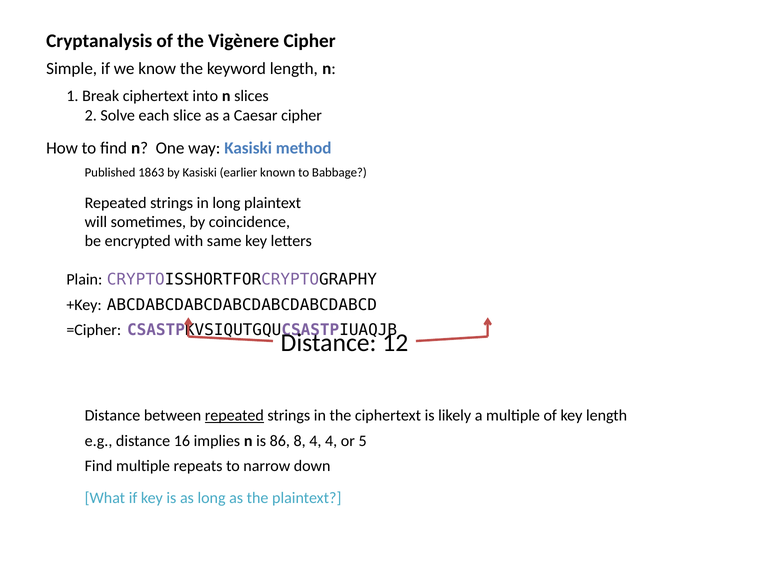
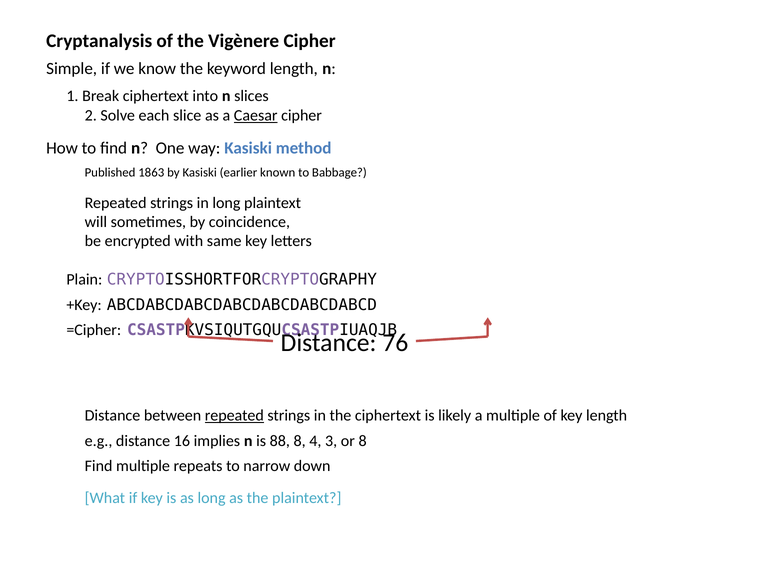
Caesar underline: none -> present
12: 12 -> 76
86: 86 -> 88
4 4: 4 -> 3
or 5: 5 -> 8
